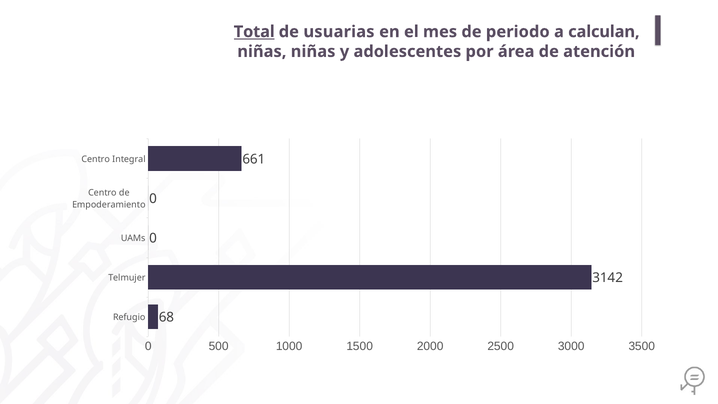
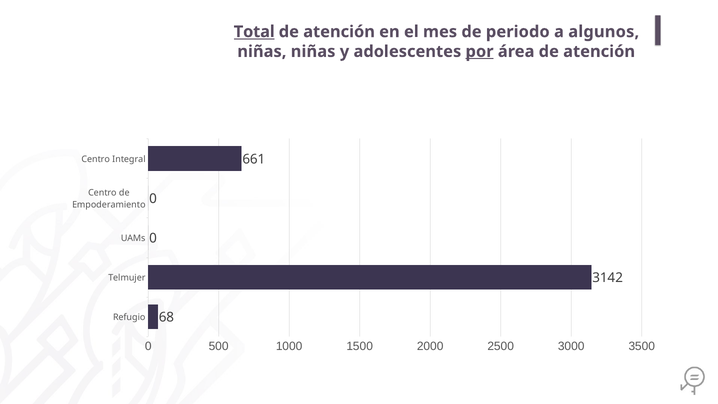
usuarias at (339, 32): usuarias -> atención
calculan: calculan -> algunos
por underline: none -> present
